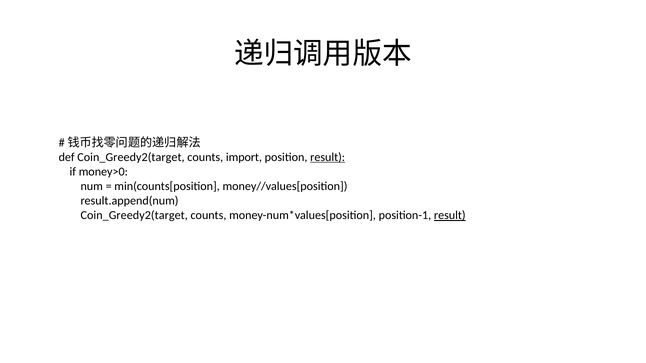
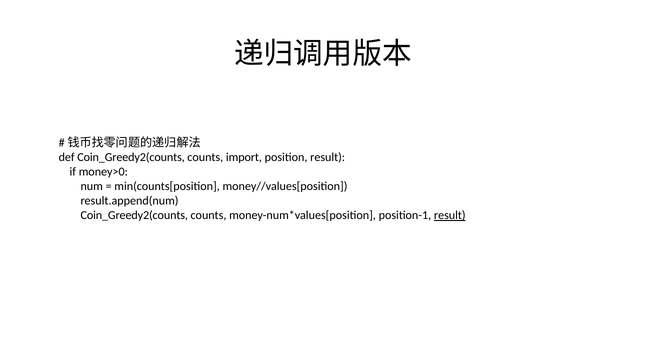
def Coin_Greedy2(target: Coin_Greedy2(target -> Coin_Greedy2(counts
result at (328, 157) underline: present -> none
Coin_Greedy2(target at (134, 215): Coin_Greedy2(target -> Coin_Greedy2(counts
